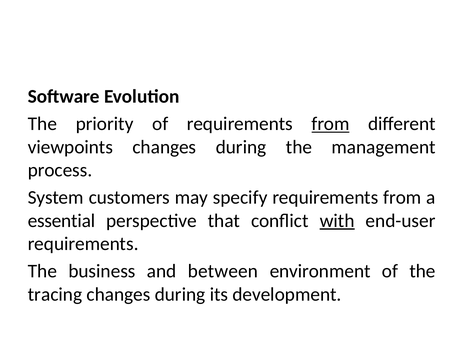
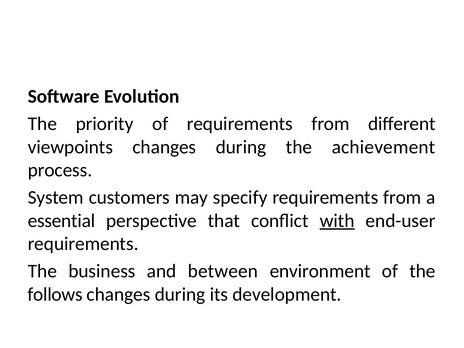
from at (331, 124) underline: present -> none
management: management -> achievement
tracing: tracing -> follows
